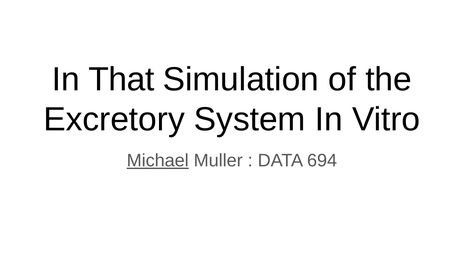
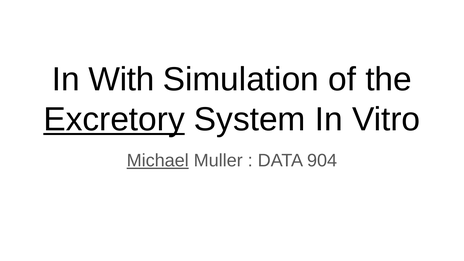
That: That -> With
Excretory underline: none -> present
694: 694 -> 904
